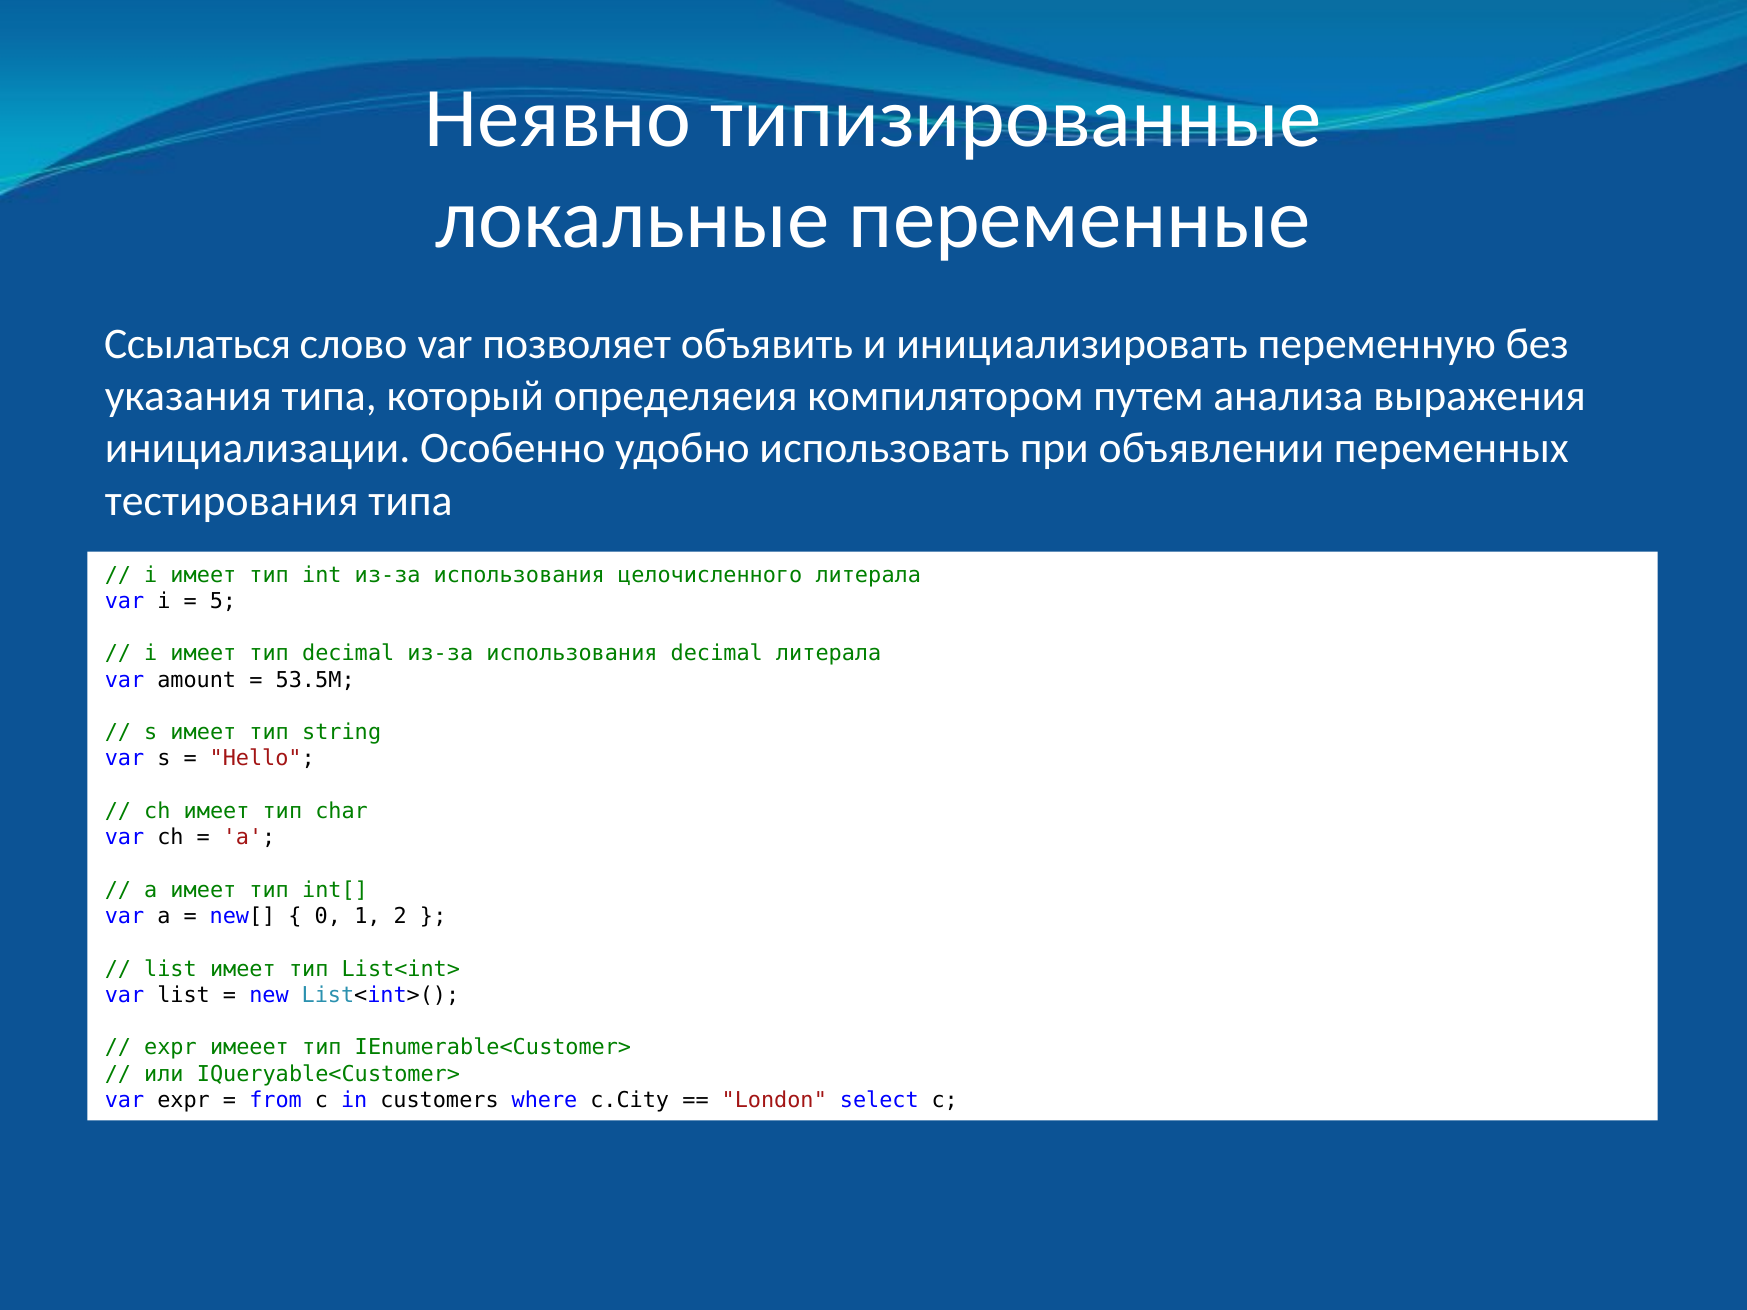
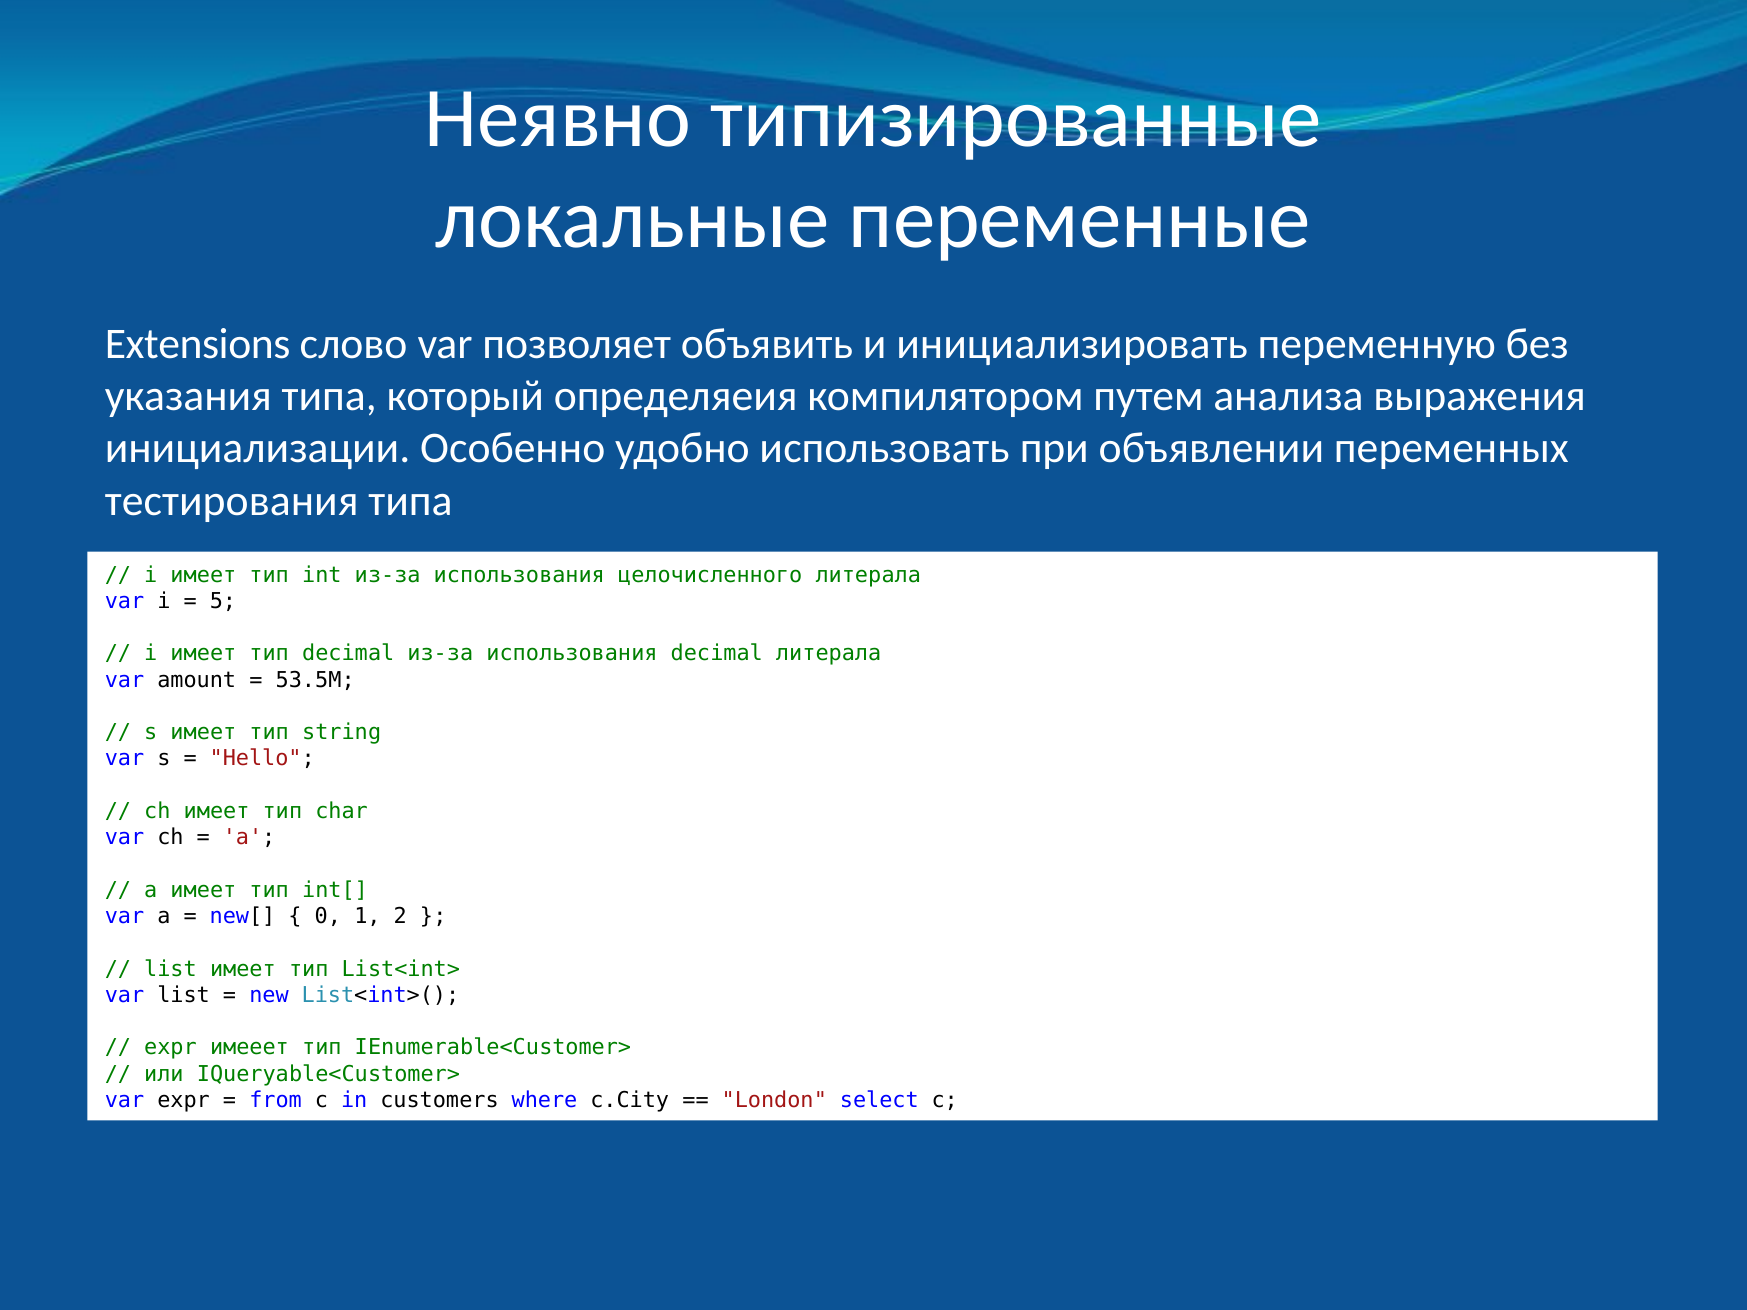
Ссылаться: Ссылаться -> Extensions
